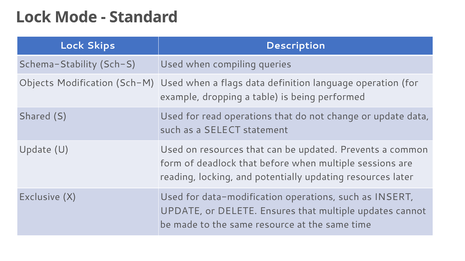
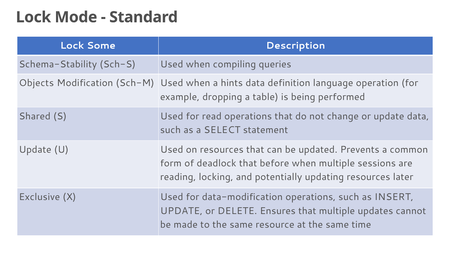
Skips: Skips -> Some
flags: flags -> hints
